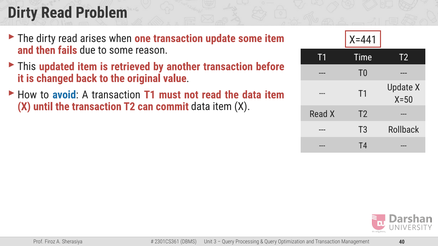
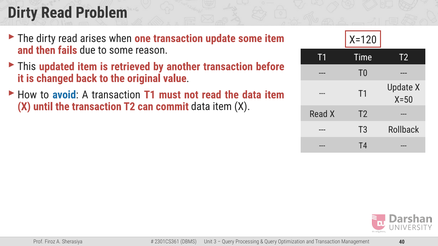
X=441: X=441 -> X=120
